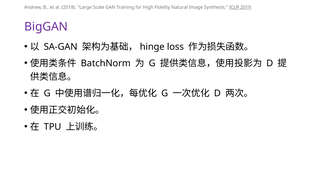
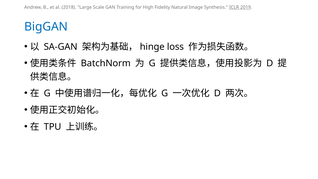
BigGAN colour: purple -> blue
